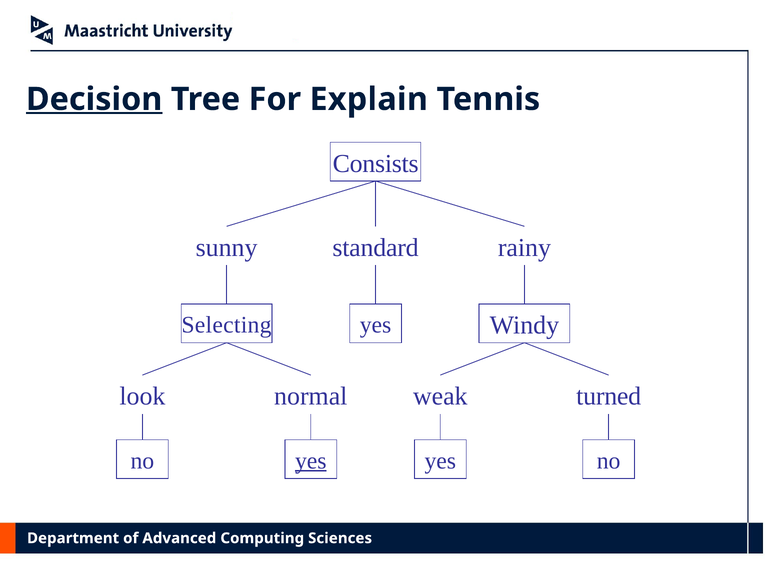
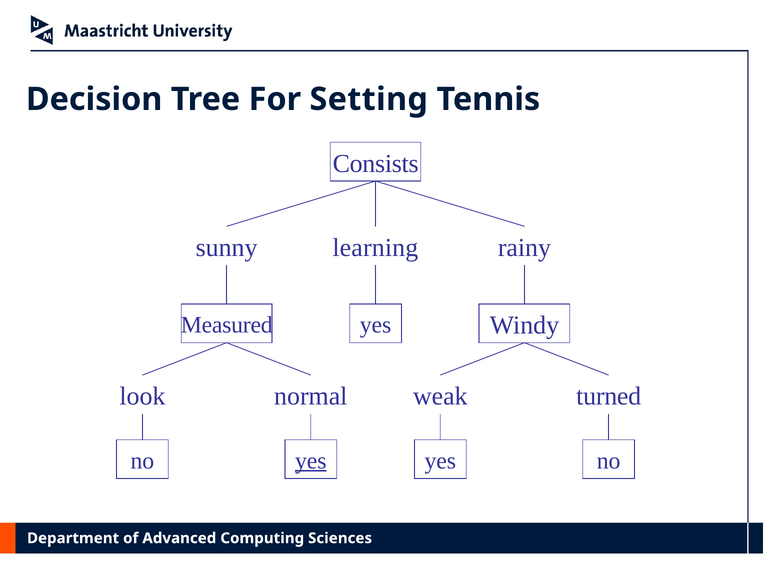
Decision underline: present -> none
Explain: Explain -> Setting
standard: standard -> learning
Selecting: Selecting -> Measured
